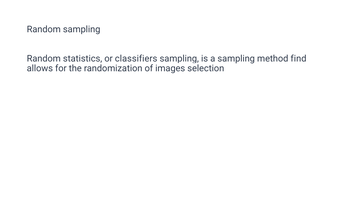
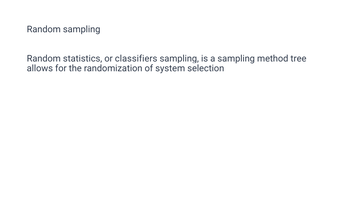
find: find -> tree
images: images -> system
